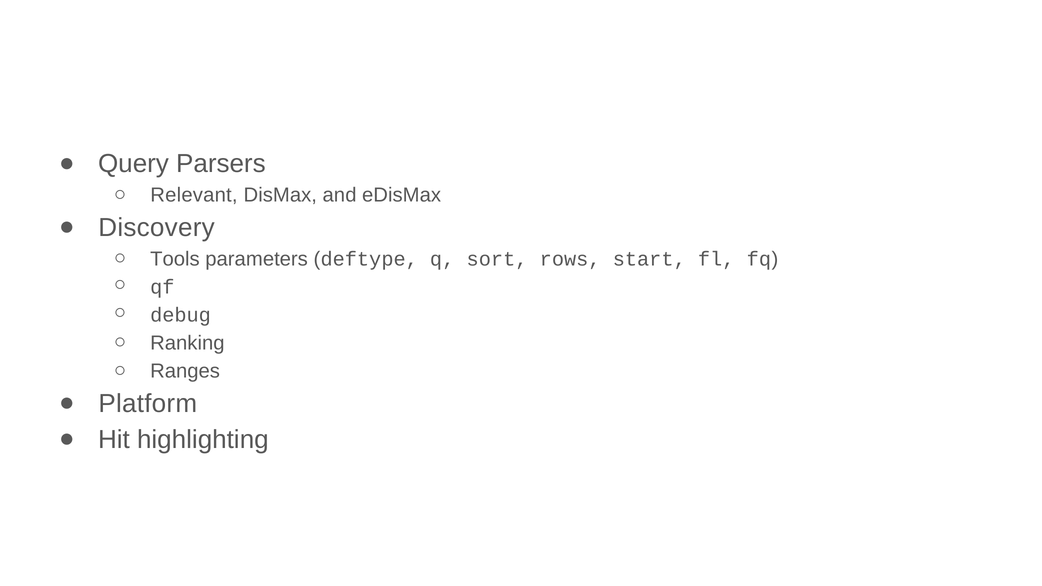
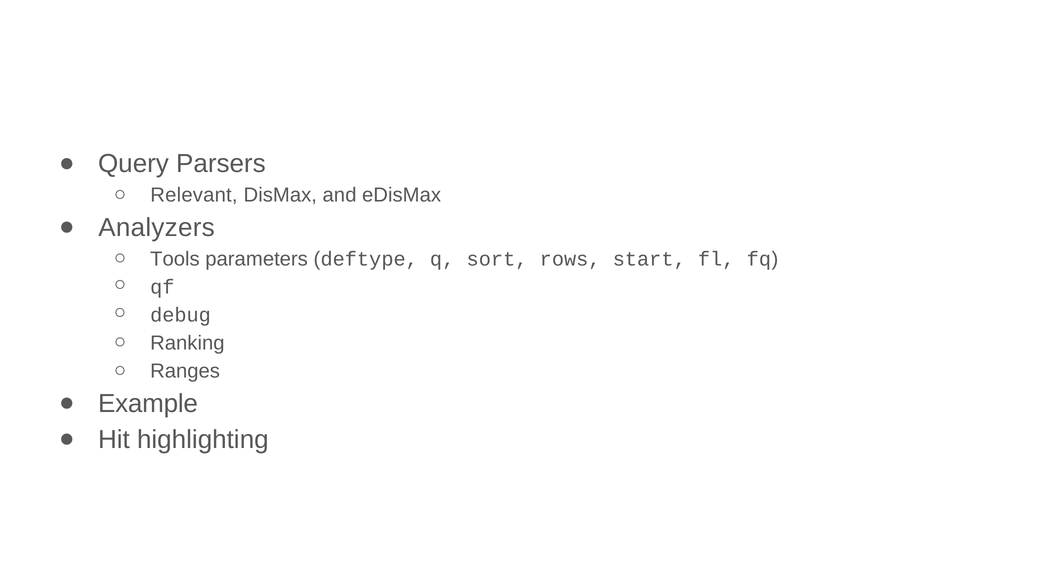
Discovery: Discovery -> Analyzers
Platform: Platform -> Example
